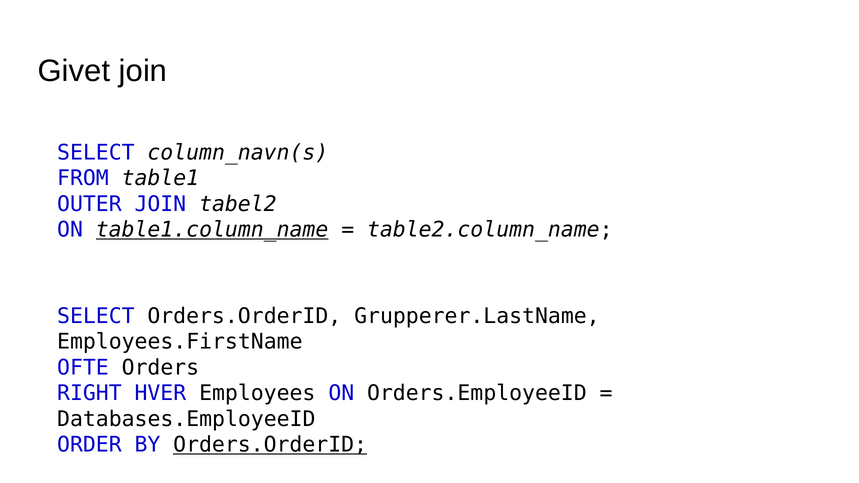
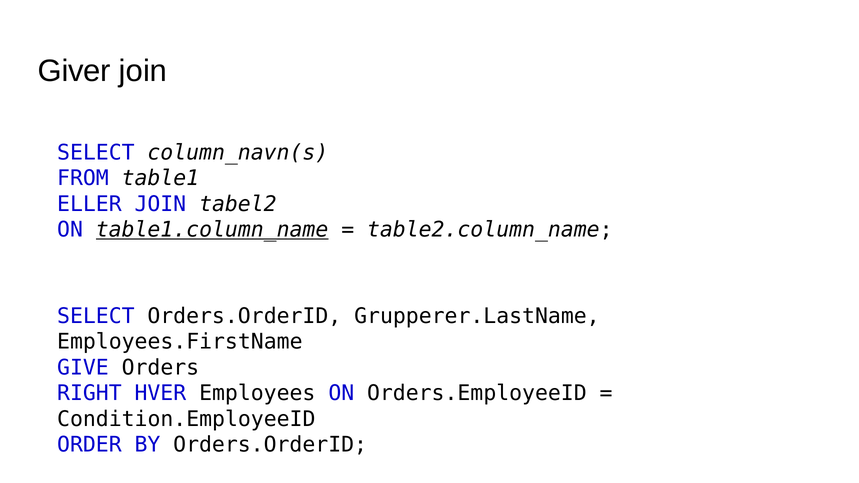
Givet: Givet -> Giver
OUTER: OUTER -> ELLER
OFTE: OFTE -> GIVE
Databases.EmployeeID: Databases.EmployeeID -> Condition.EmployeeID
Orders.OrderID at (270, 445) underline: present -> none
